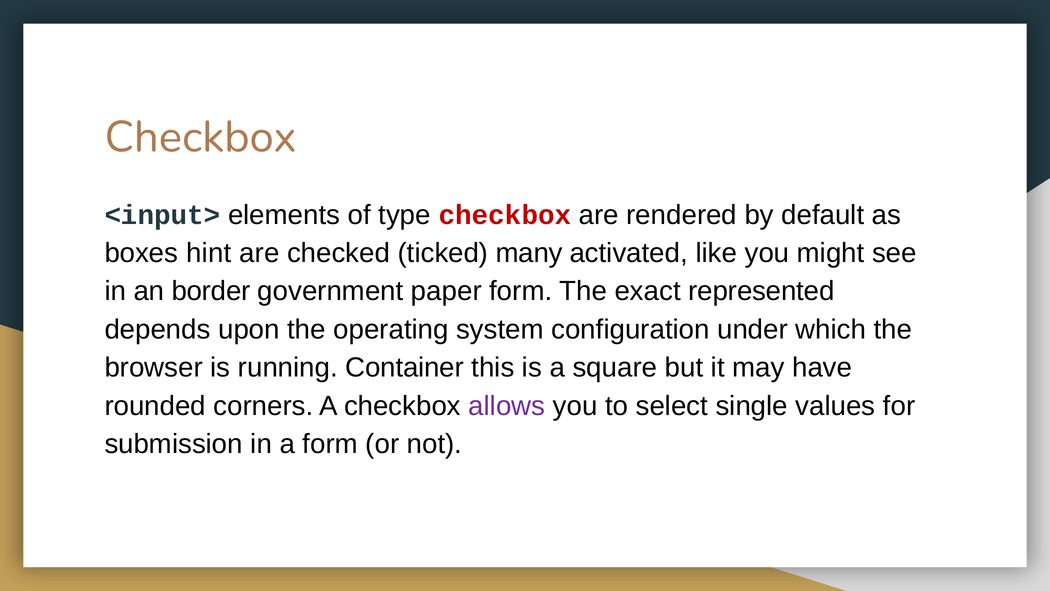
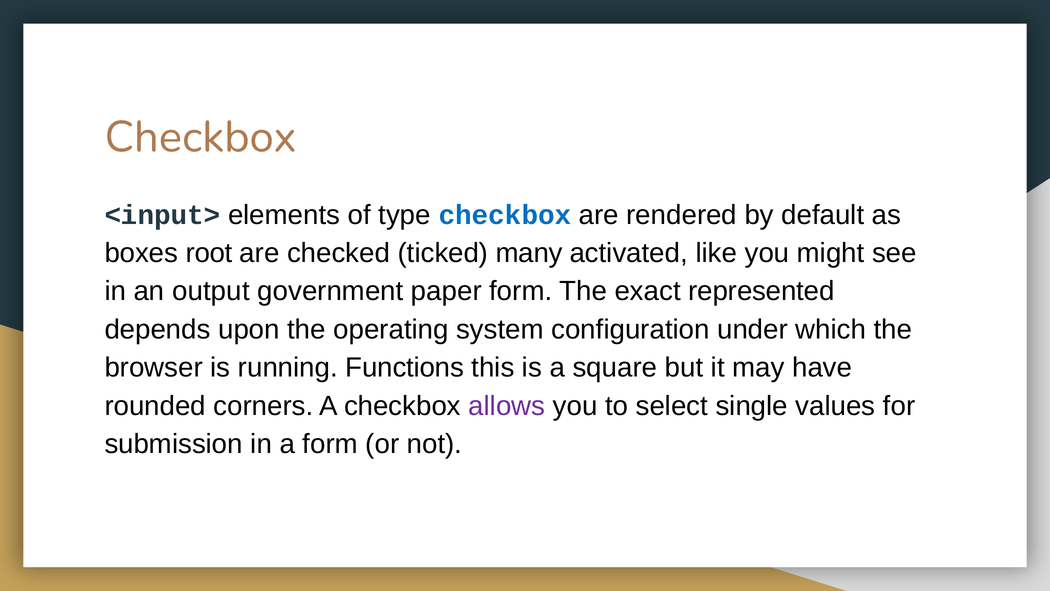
checkbox at (505, 215) colour: red -> blue
hint: hint -> root
border: border -> output
Container: Container -> Functions
